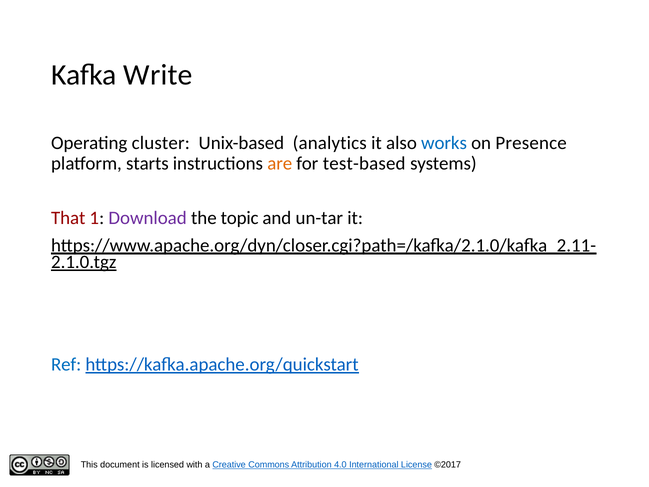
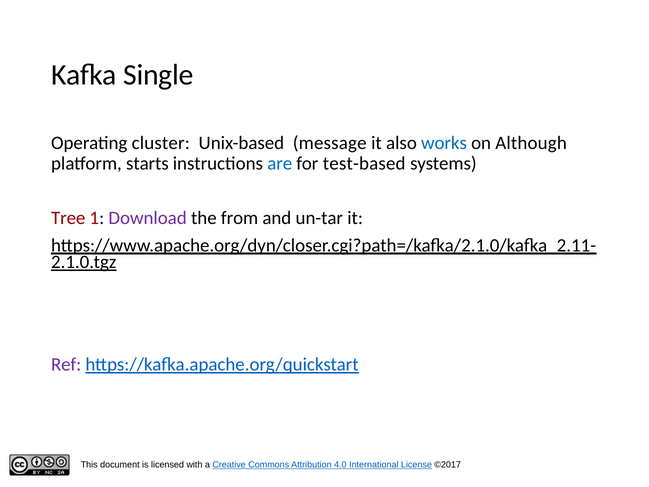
Write: Write -> Single
analytics: analytics -> message
Presence: Presence -> Although
are colour: orange -> blue
That: That -> Tree
topic: topic -> from
Ref colour: blue -> purple
